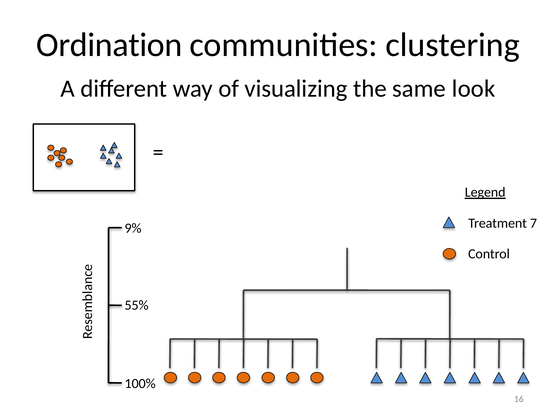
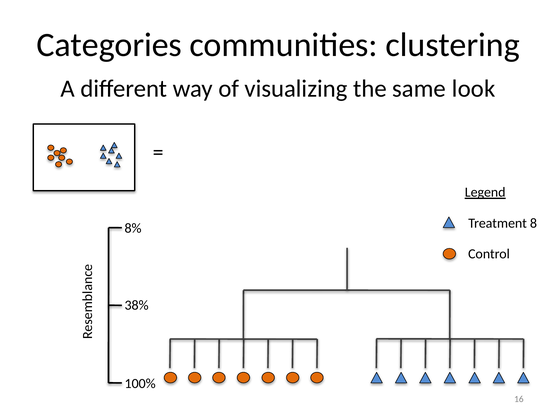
Ordination: Ordination -> Categories
7: 7 -> 8
9%: 9% -> 8%
55%: 55% -> 38%
